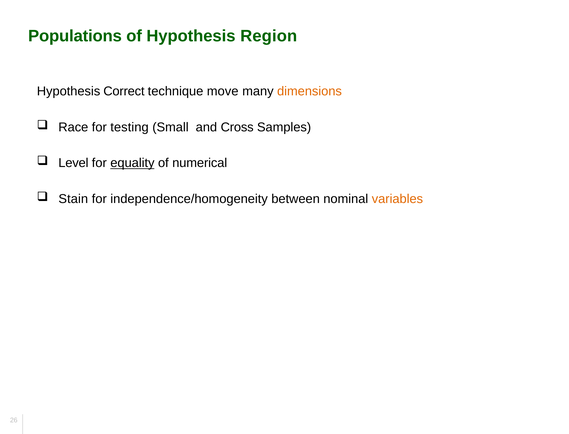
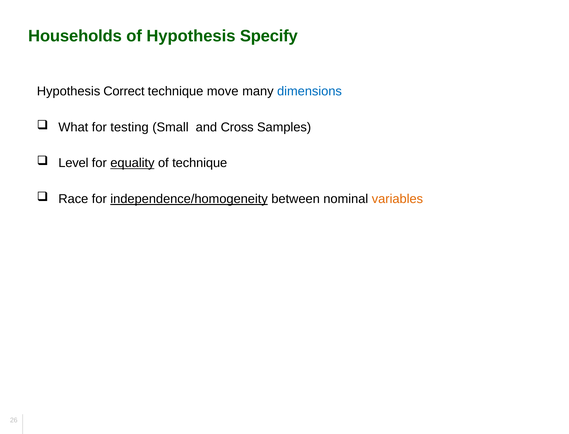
Populations: Populations -> Households
Region: Region -> Specify
dimensions colour: orange -> blue
Race: Race -> What
of numerical: numerical -> technique
Stain: Stain -> Race
independence/homogeneity underline: none -> present
